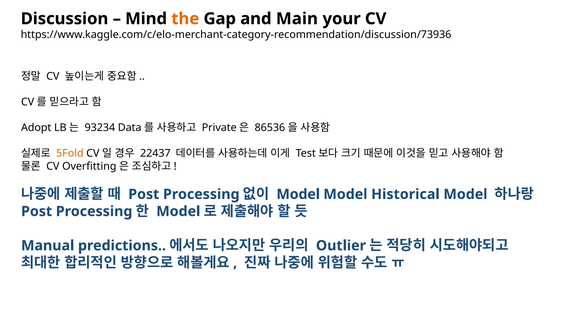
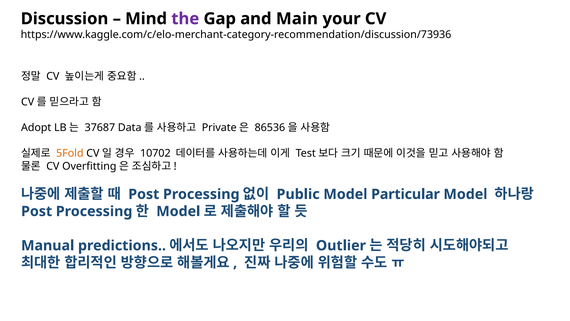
the colour: orange -> purple
93234: 93234 -> 37687
22437: 22437 -> 10702
Model at (298, 194): Model -> Public
Historical: Historical -> Particular
